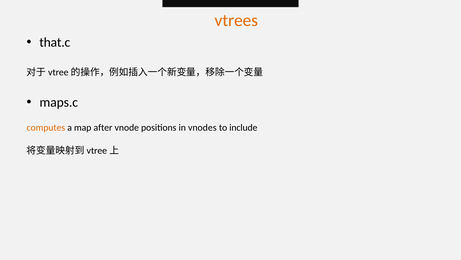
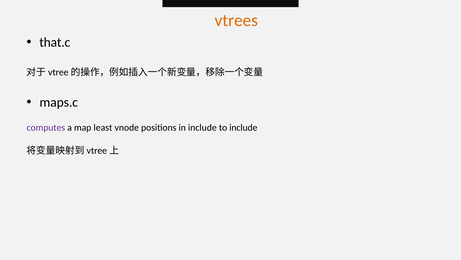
computes colour: orange -> purple
after: after -> least
in vnodes: vnodes -> include
